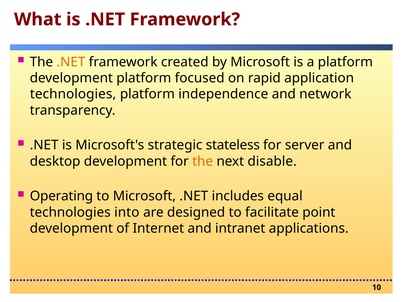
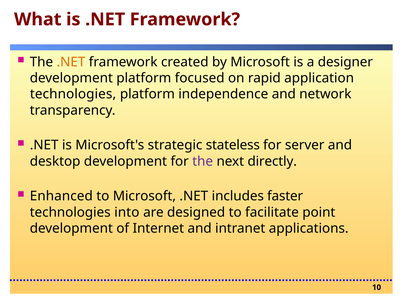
a platform: platform -> designer
the at (203, 161) colour: orange -> purple
disable: disable -> directly
Operating: Operating -> Enhanced
equal: equal -> faster
